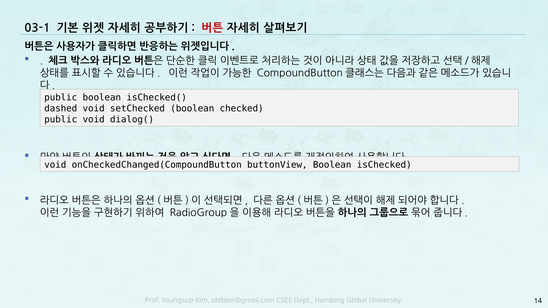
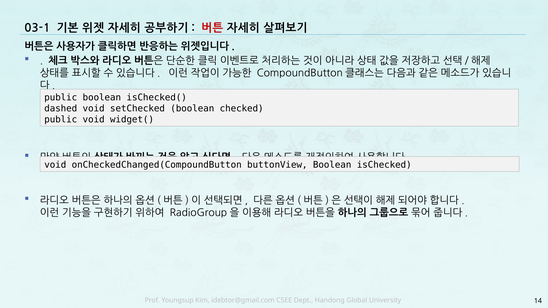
dialog(: dialog( -> widget(
